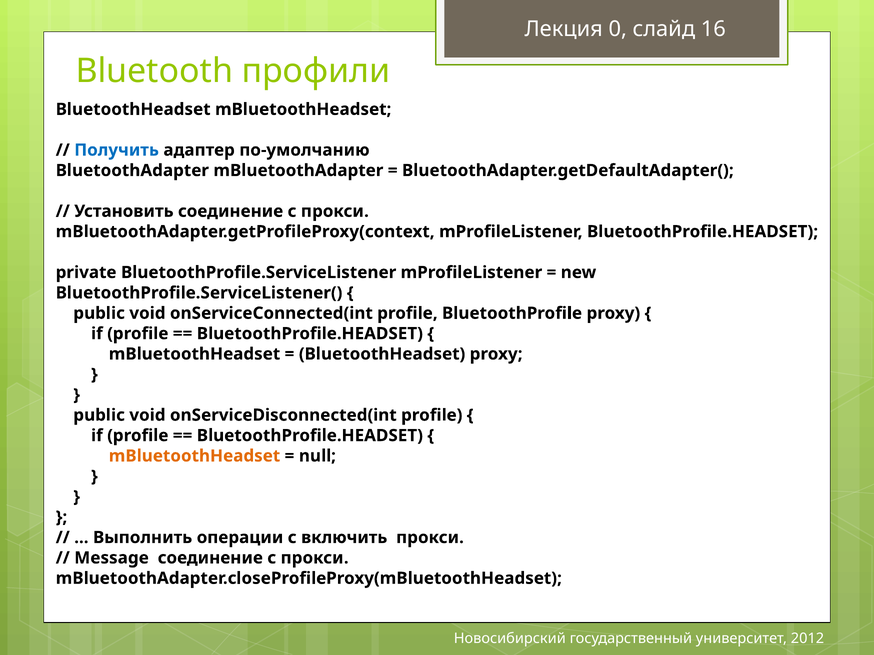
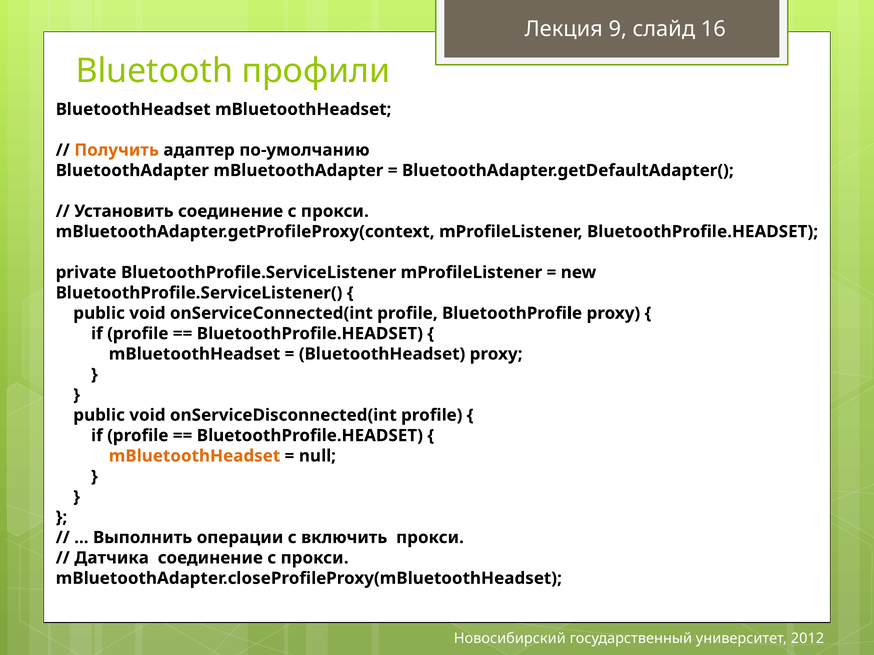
0: 0 -> 9
Получить colour: blue -> orange
Message: Message -> Датчика
